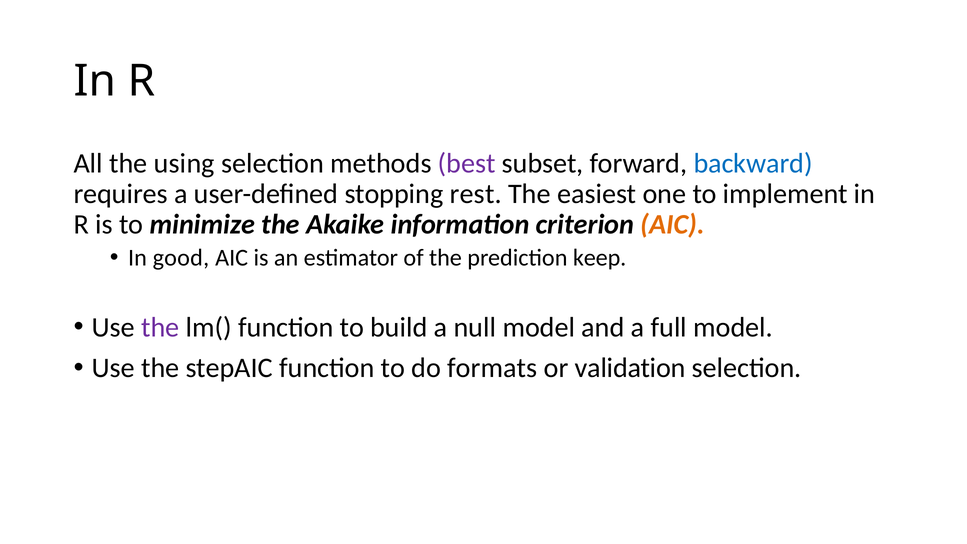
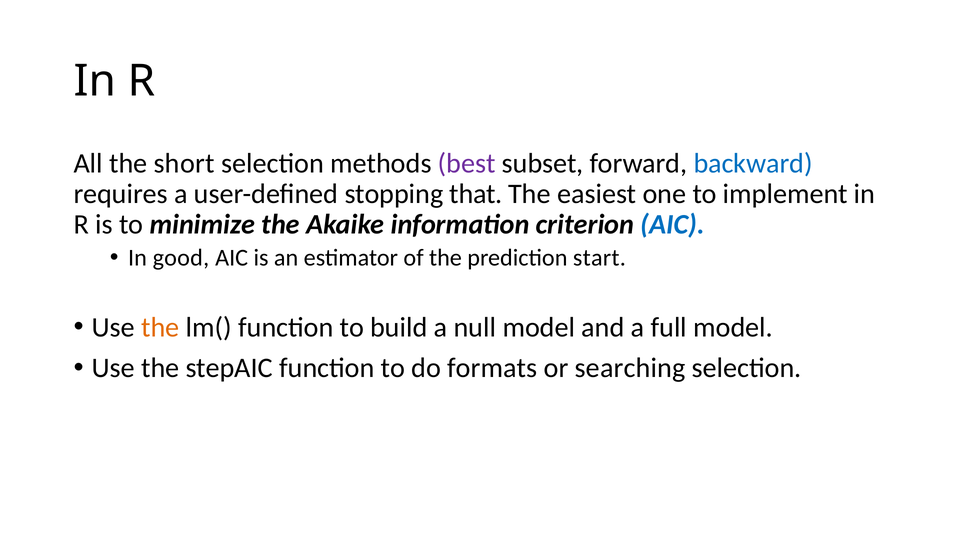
using: using -> short
rest: rest -> that
AIC at (673, 224) colour: orange -> blue
keep: keep -> start
the at (160, 327) colour: purple -> orange
validation: validation -> searching
